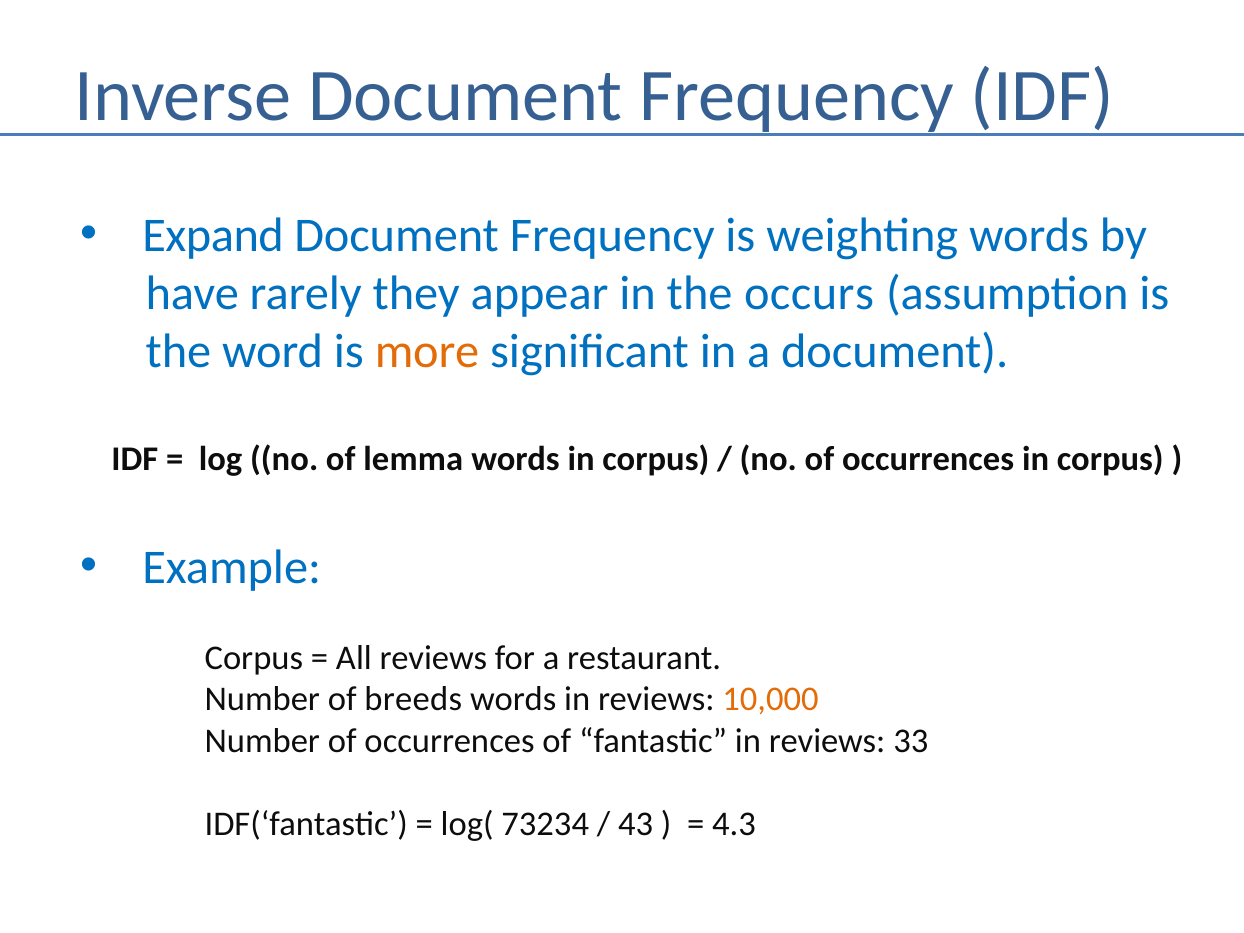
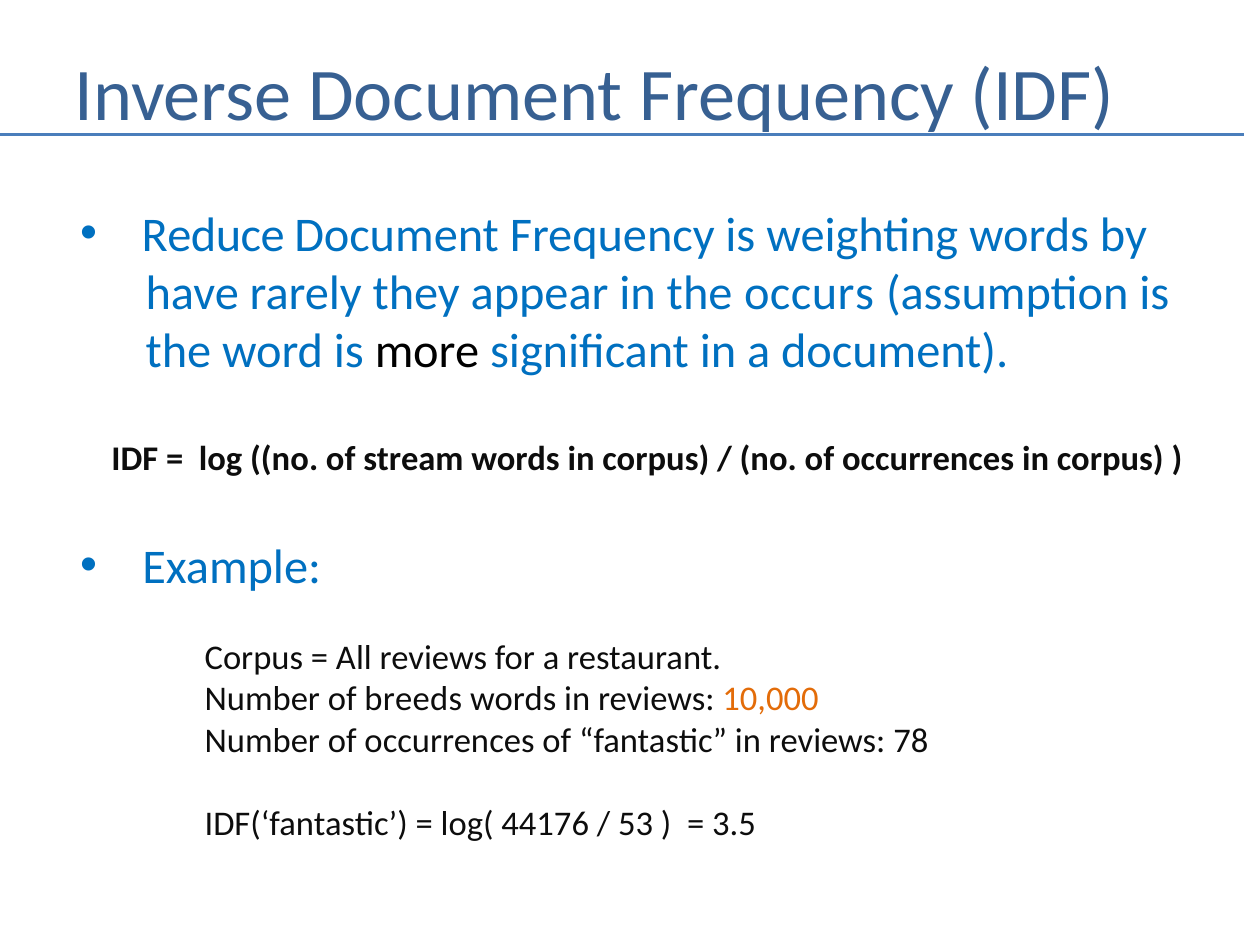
Expand: Expand -> Reduce
more colour: orange -> black
lemma: lemma -> stream
33: 33 -> 78
73234: 73234 -> 44176
43: 43 -> 53
4.3: 4.3 -> 3.5
